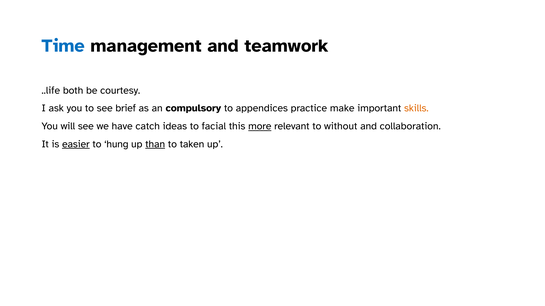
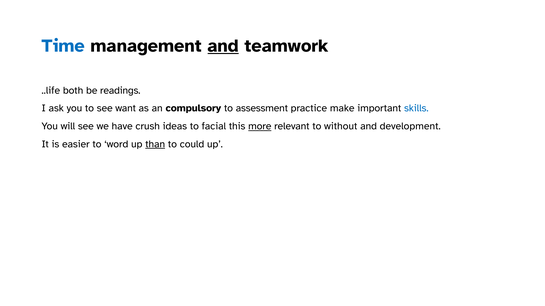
and at (223, 46) underline: none -> present
courtesy: courtesy -> readings
brief: brief -> want
appendices: appendices -> assessment
skills colour: orange -> blue
catch: catch -> crush
collaboration: collaboration -> development
easier underline: present -> none
hung: hung -> word
taken: taken -> could
